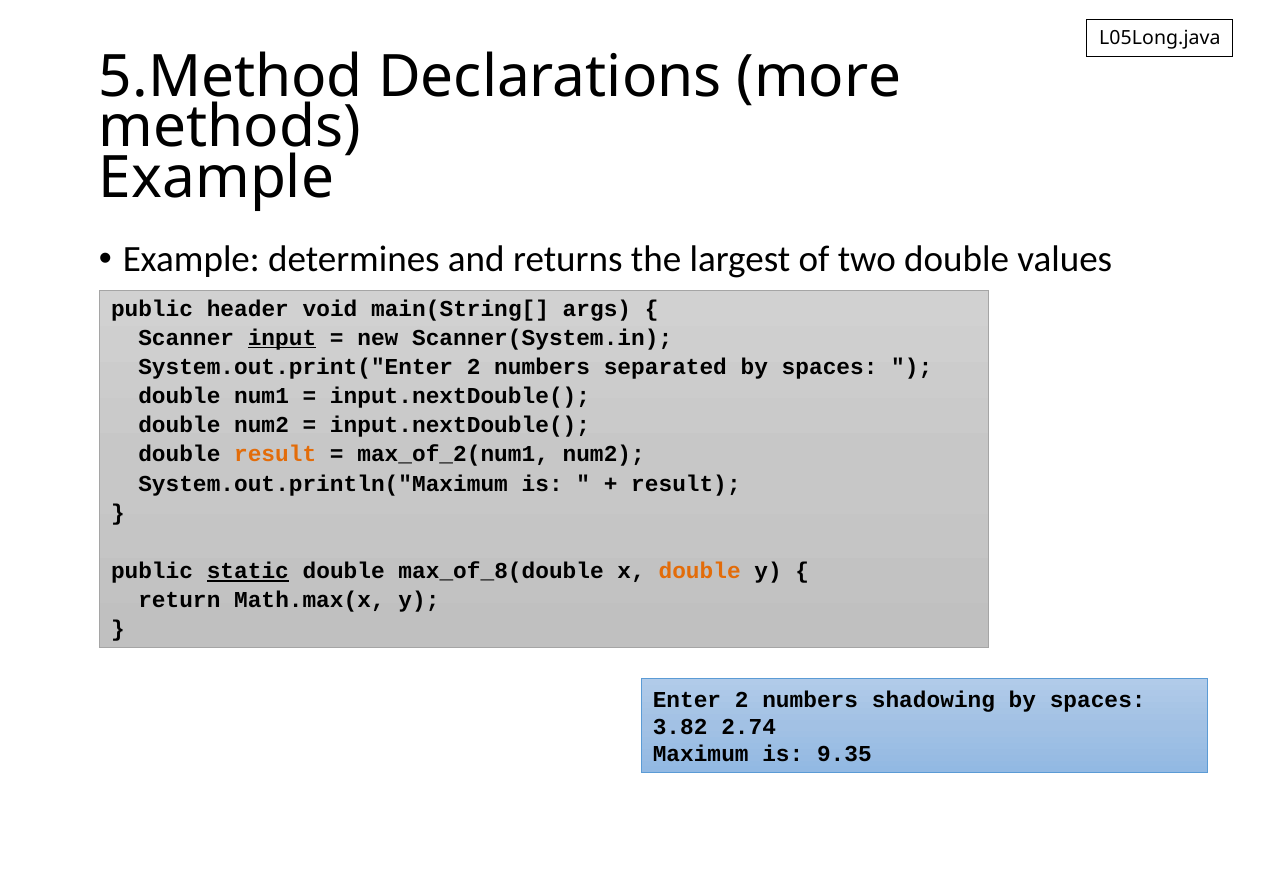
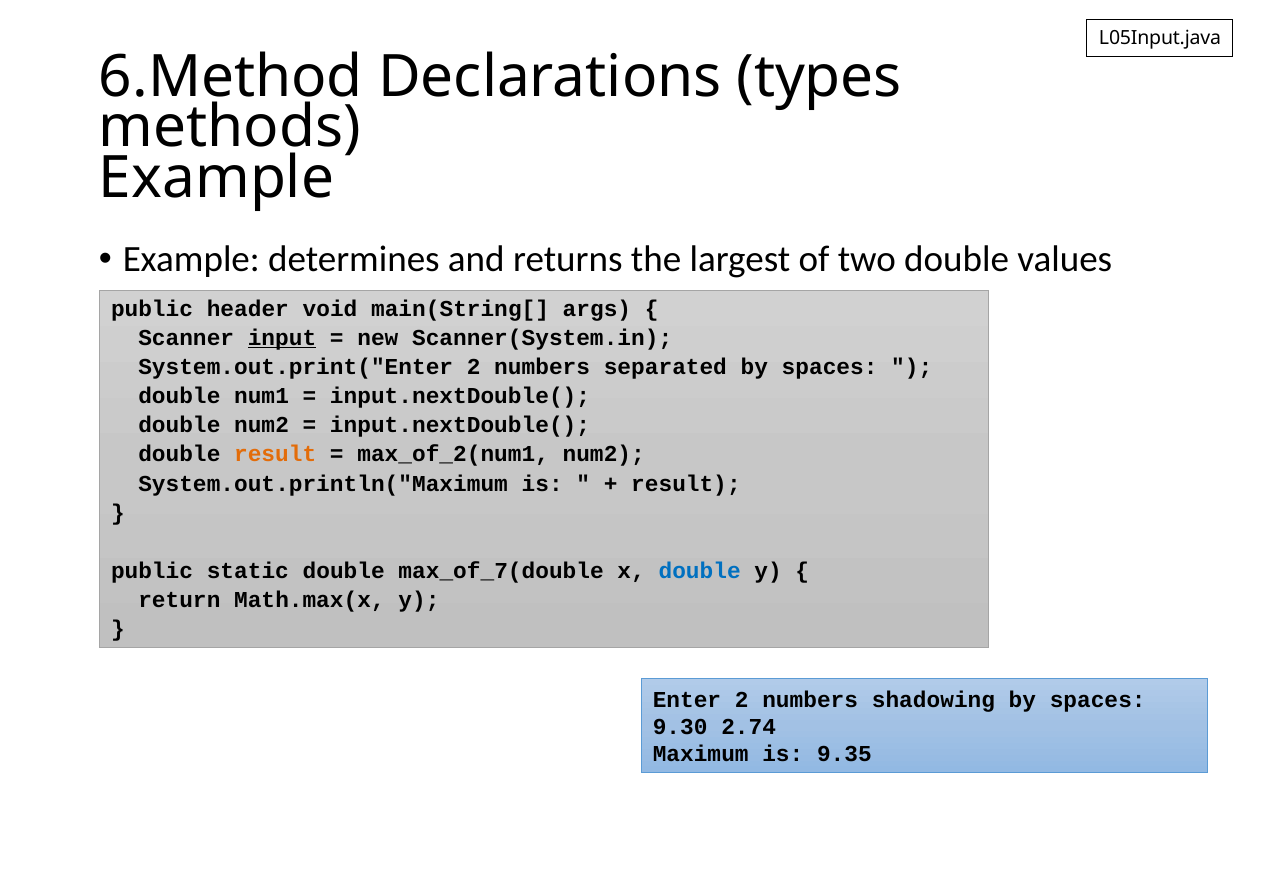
L05Long.java: L05Long.java -> L05Input.java
5.Method: 5.Method -> 6.Method
more: more -> types
static underline: present -> none
max_of_8(double: max_of_8(double -> max_of_7(double
double at (700, 571) colour: orange -> blue
3.82: 3.82 -> 9.30
